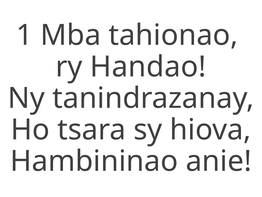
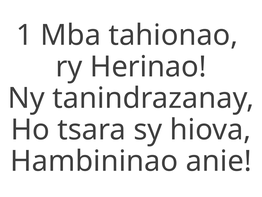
Handao: Handao -> Herinao
